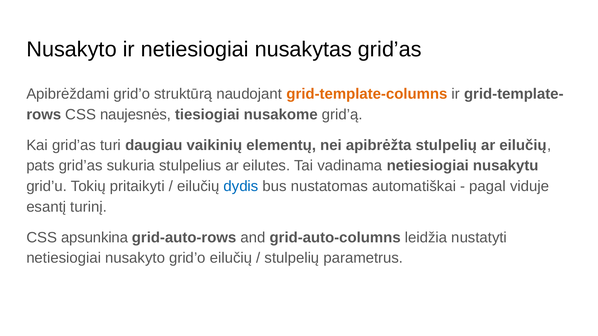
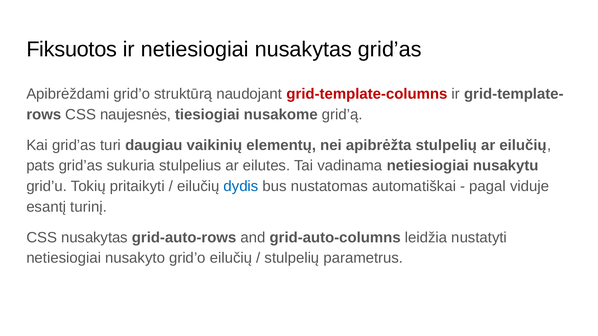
Nusakyto at (72, 50): Nusakyto -> Fiksuotos
grid-template-columns colour: orange -> red
CSS apsunkina: apsunkina -> nusakytas
